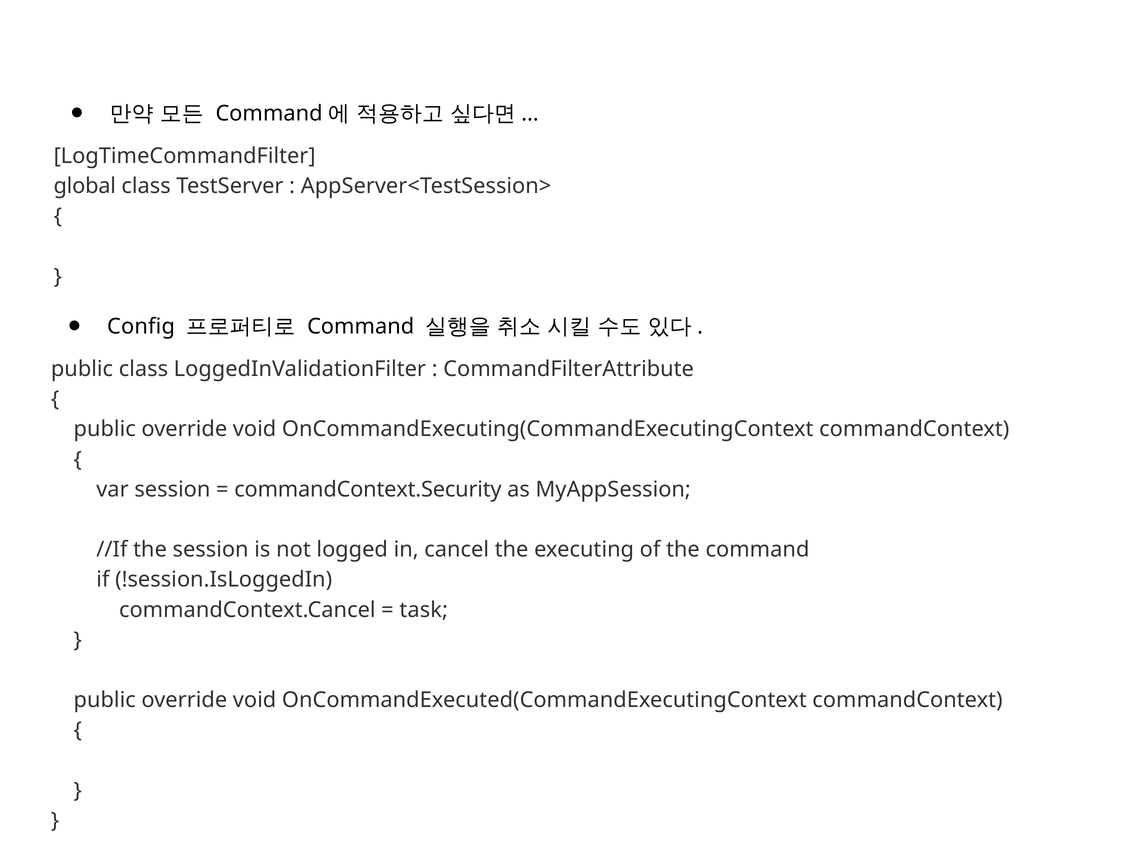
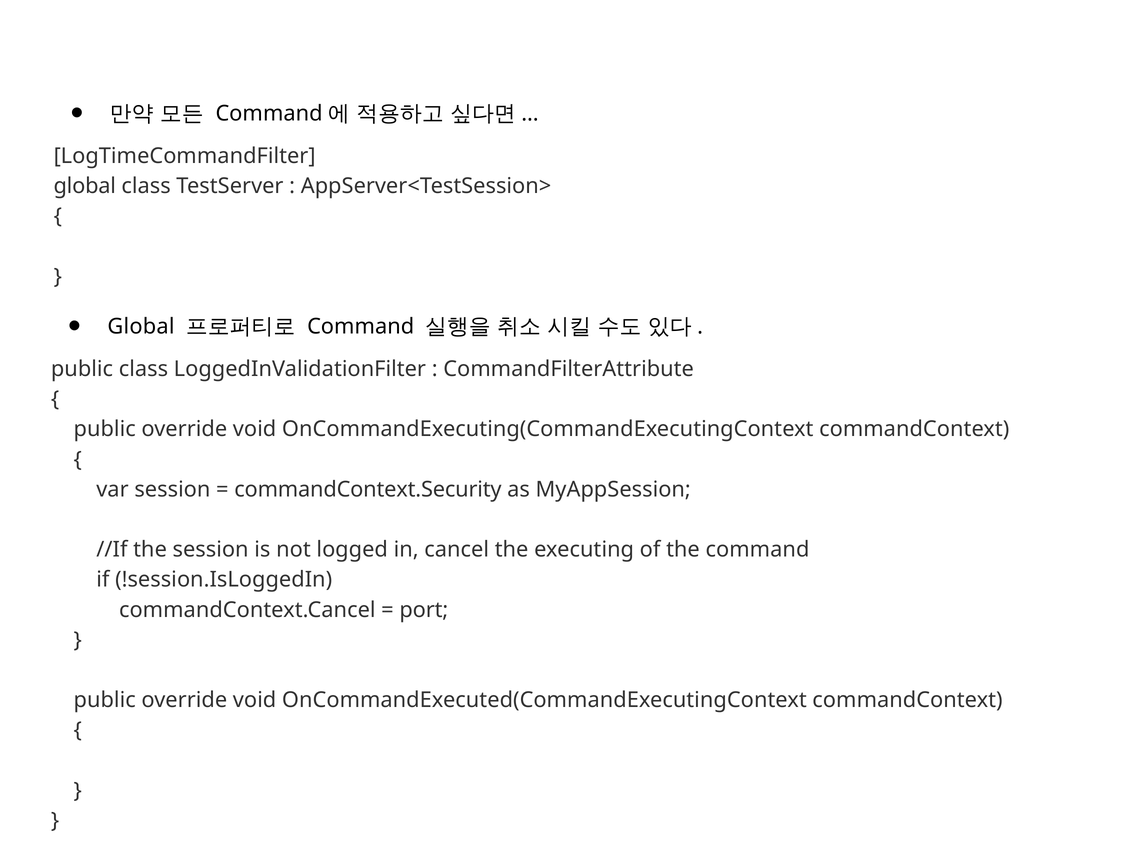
Config at (141, 326): Config -> Global
task: task -> port
